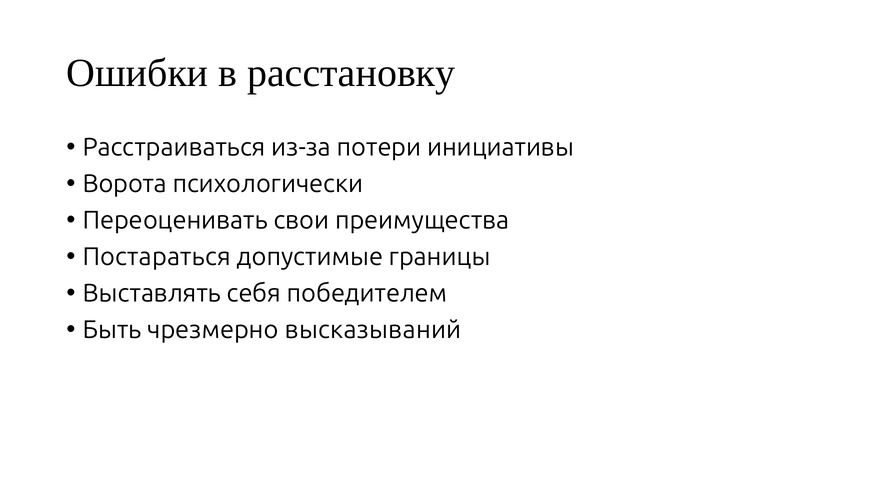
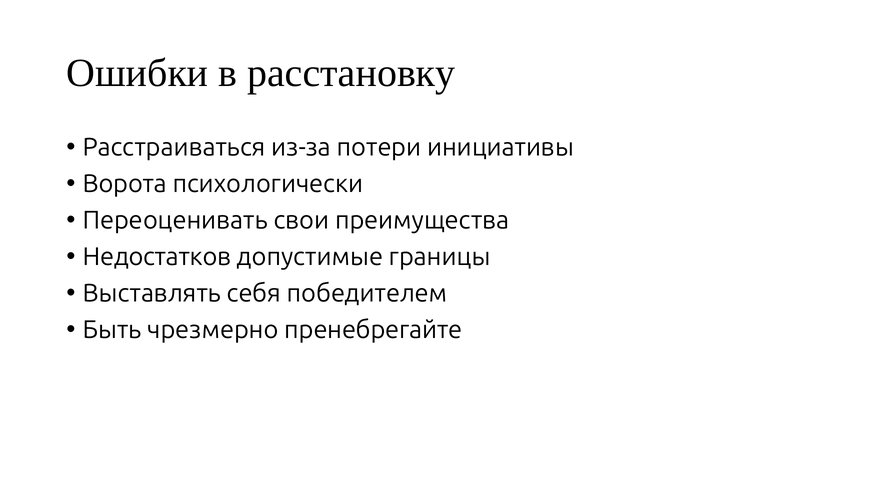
Постараться: Постараться -> Недостатков
высказываний: высказываний -> пренебрегайте
